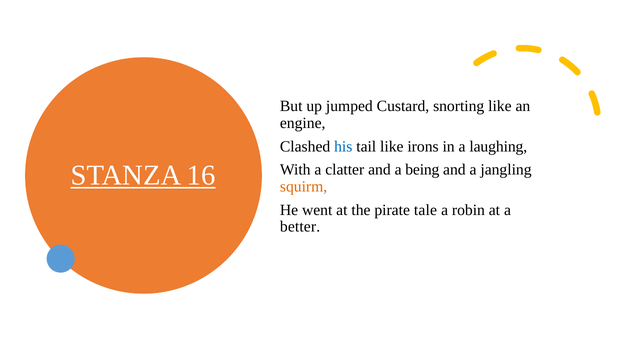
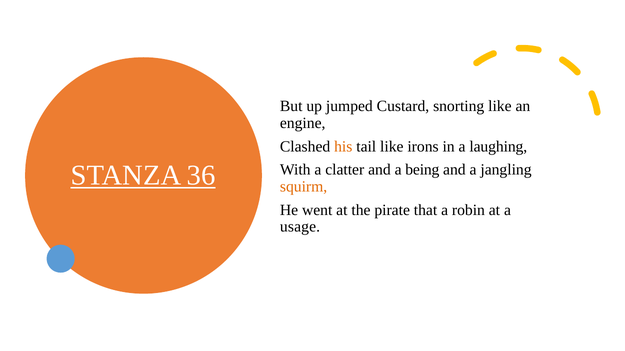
his colour: blue -> orange
16: 16 -> 36
tale: tale -> that
better: better -> usage
